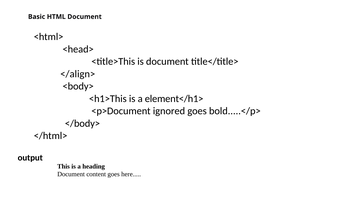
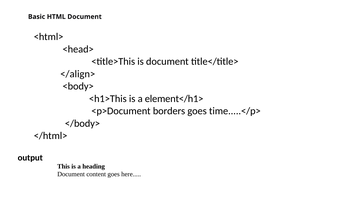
ignored: ignored -> borders
bold.....</p>: bold.....</p> -> time.....</p>
